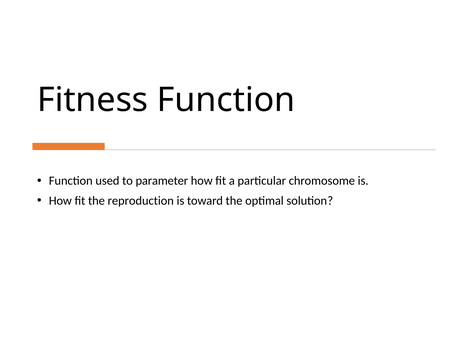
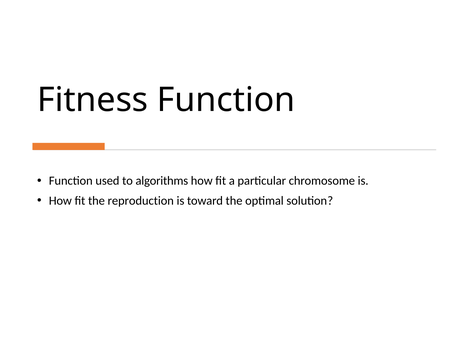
parameter: parameter -> algorithms
